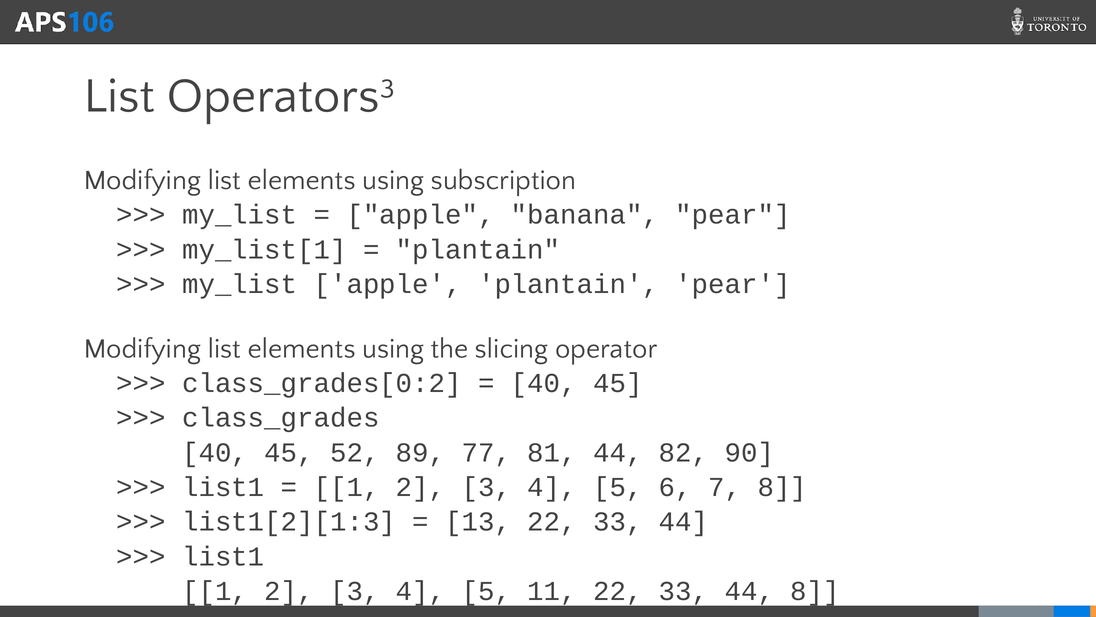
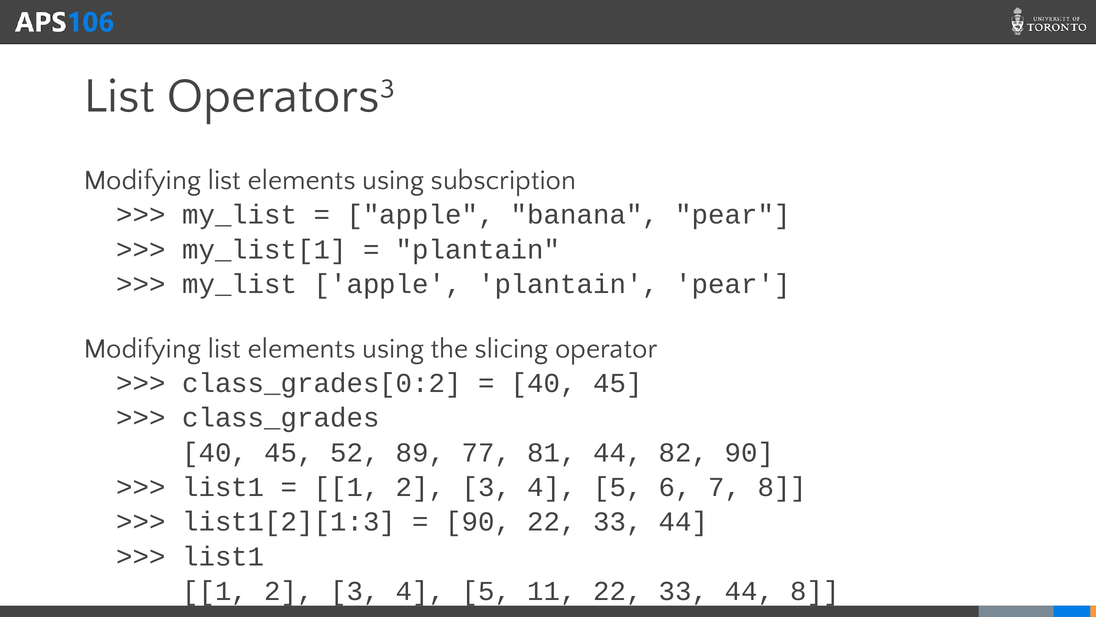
13 at (478, 521): 13 -> 90
